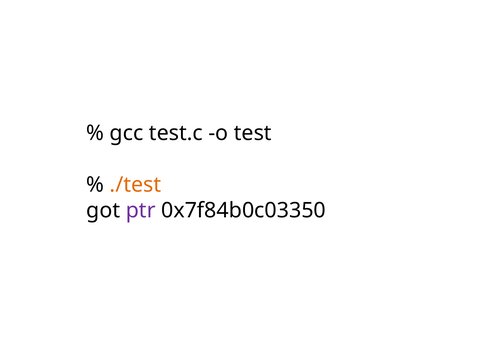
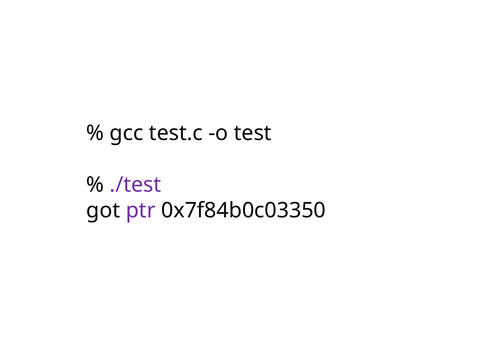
./test colour: orange -> purple
